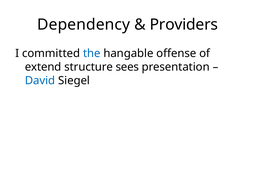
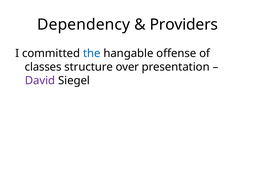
extend: extend -> classes
sees: sees -> over
David colour: blue -> purple
